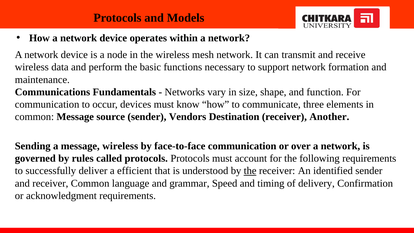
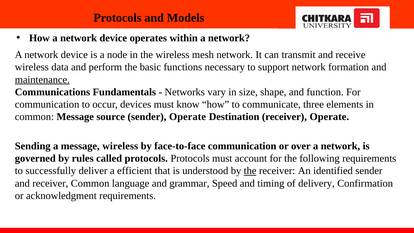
maintenance underline: none -> present
sender Vendors: Vendors -> Operate
receiver Another: Another -> Operate
